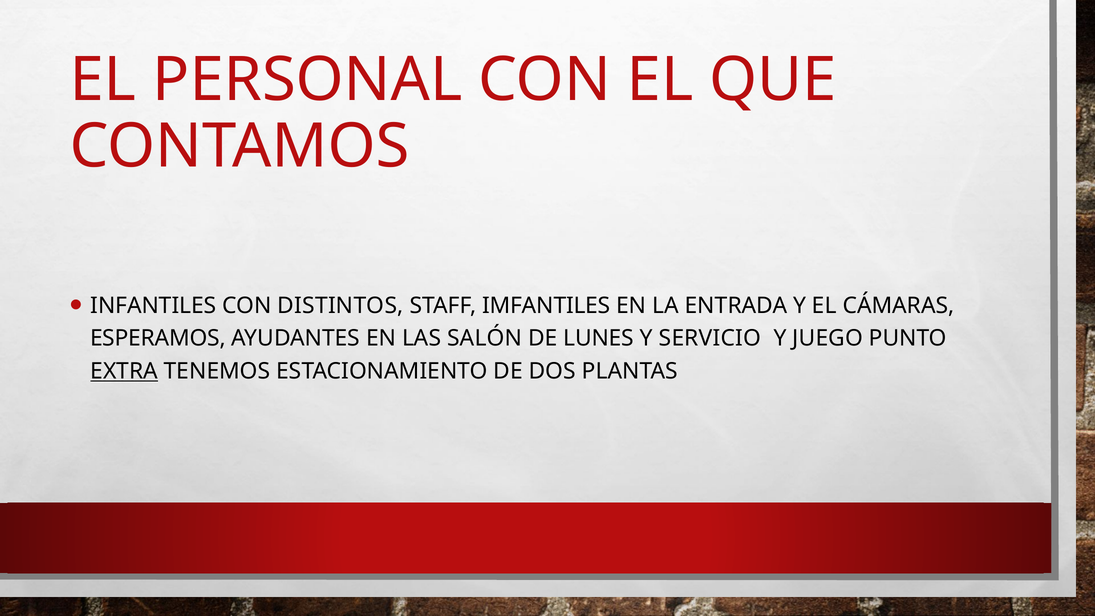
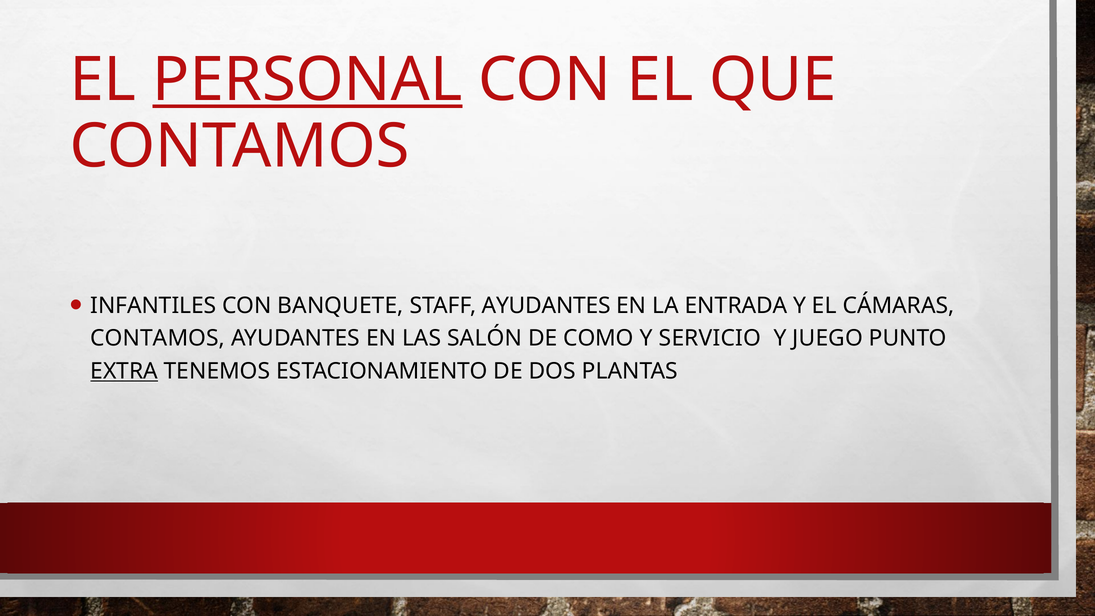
PERSONAL underline: none -> present
DISTINTOS: DISTINTOS -> BANQUETE
STAFF IMFANTILES: IMFANTILES -> AYUDANTES
ESPERAMOS at (158, 338): ESPERAMOS -> CONTAMOS
LUNES: LUNES -> COMO
